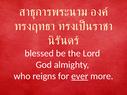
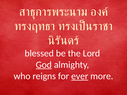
God underline: none -> present
